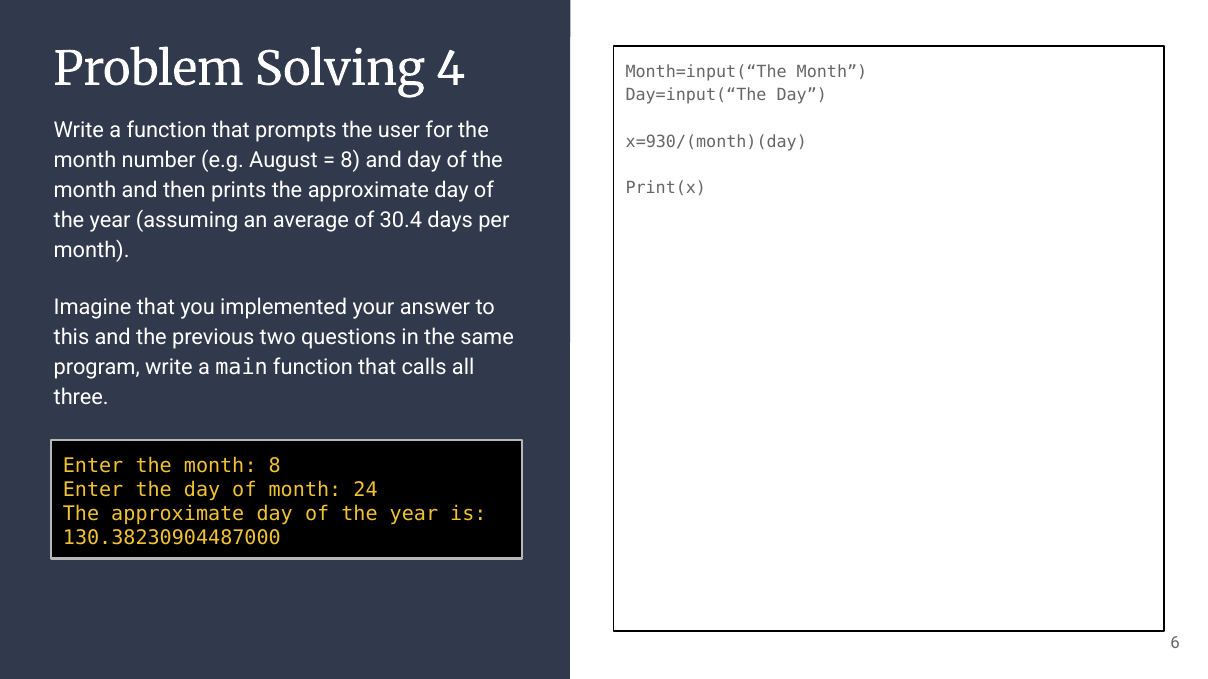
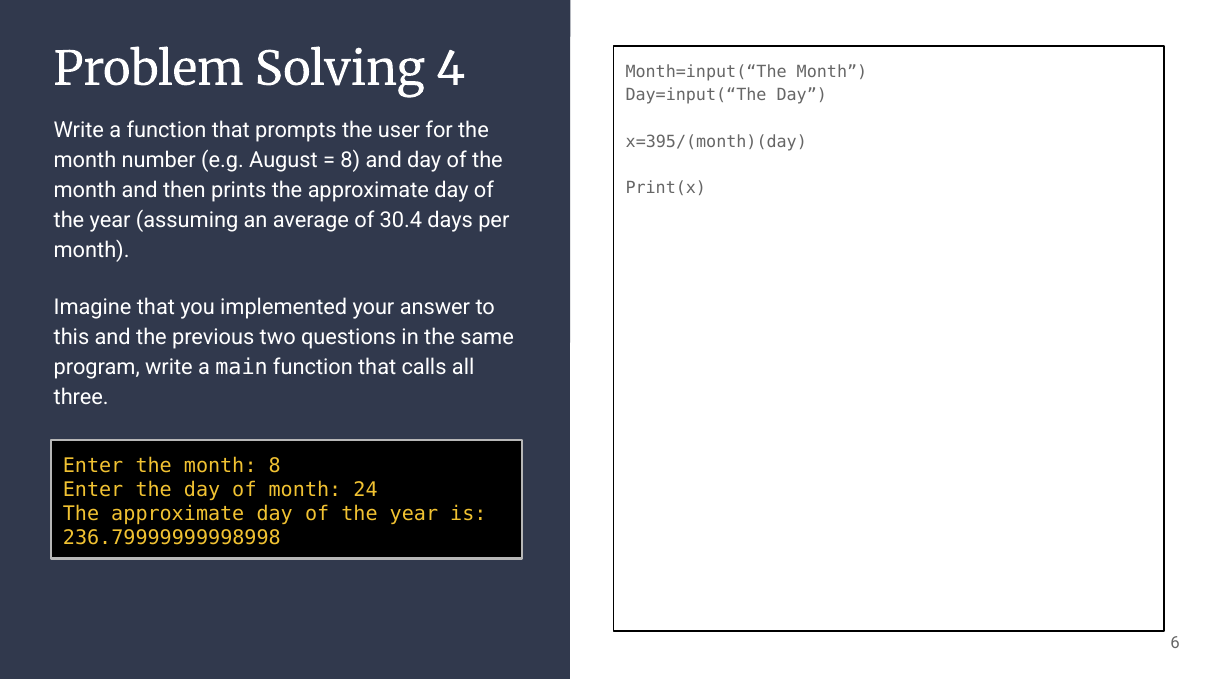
x=930/(month)(day: x=930/(month)(day -> x=395/(month)(day
130.38230904487000: 130.38230904487000 -> 236.79999999998998
